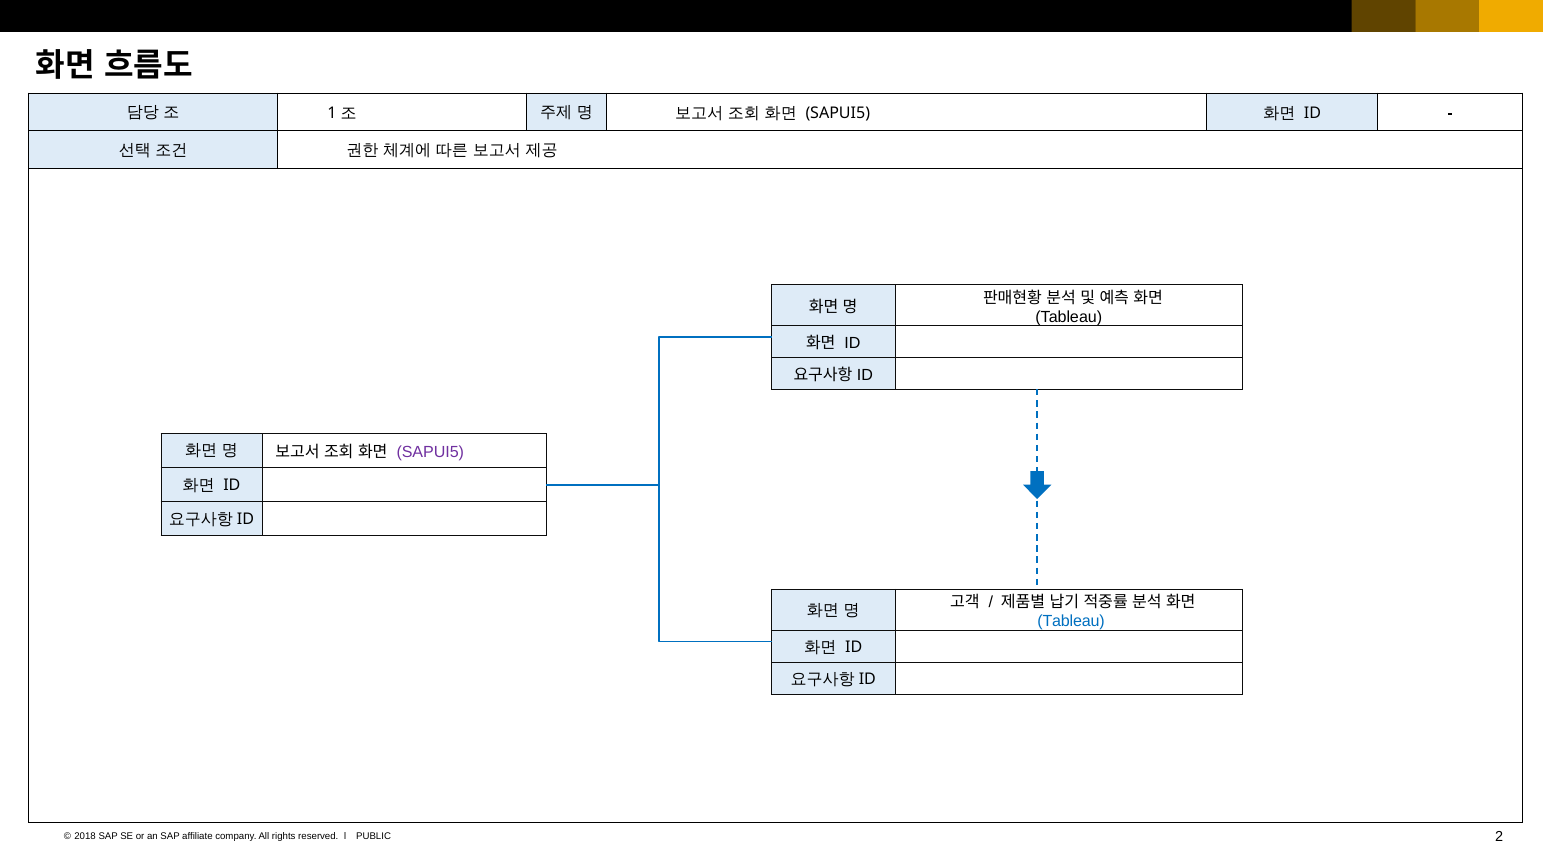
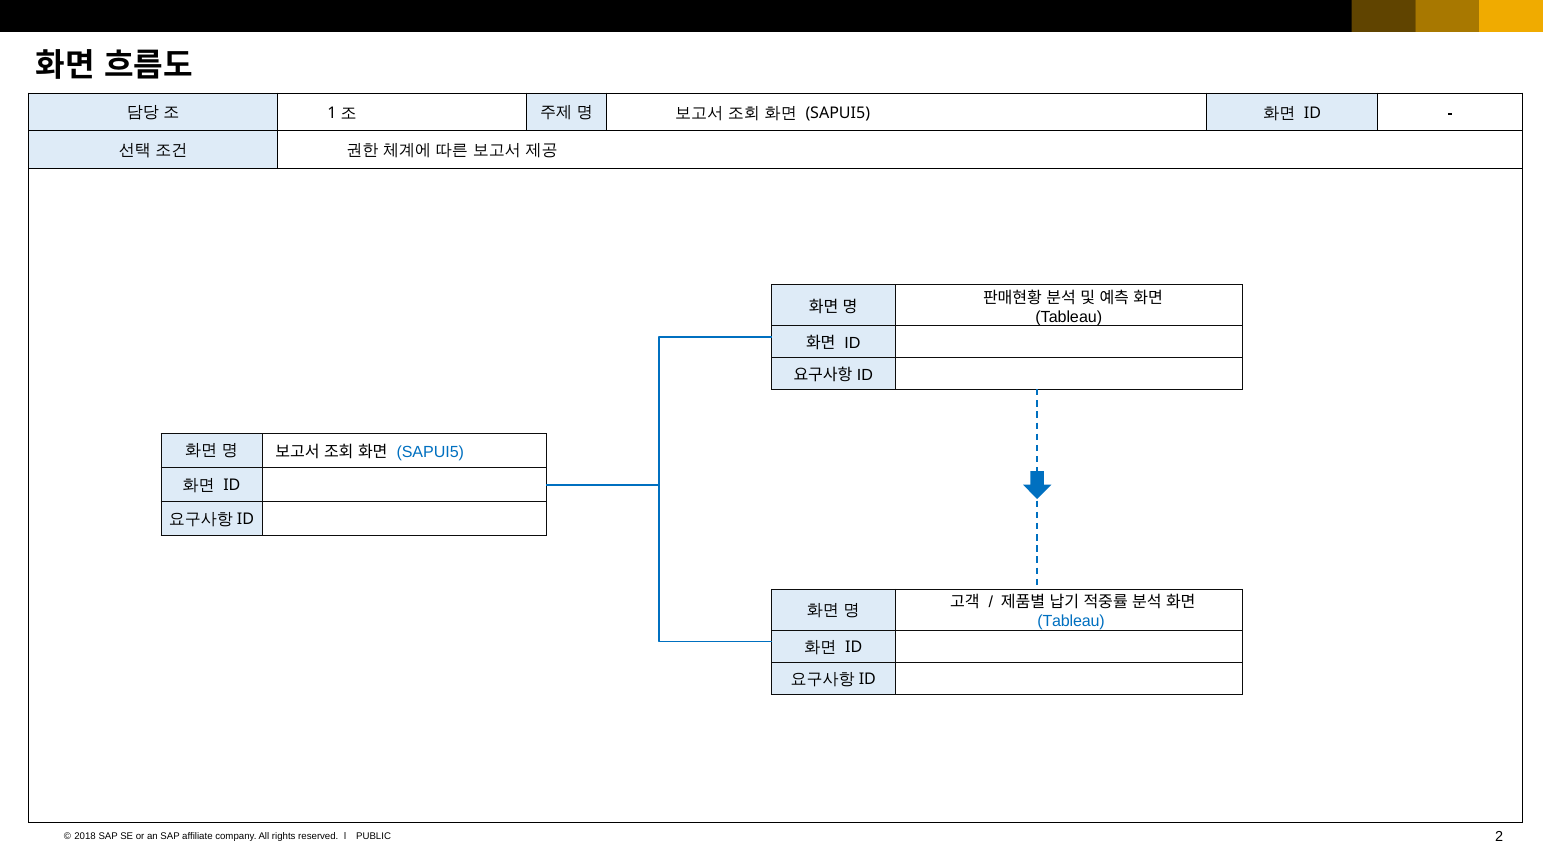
SAPUI5 at (430, 452) colour: purple -> blue
